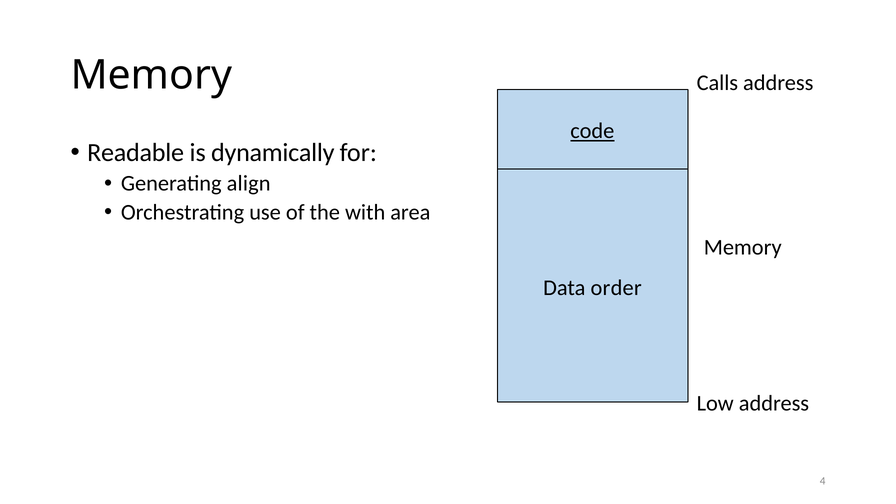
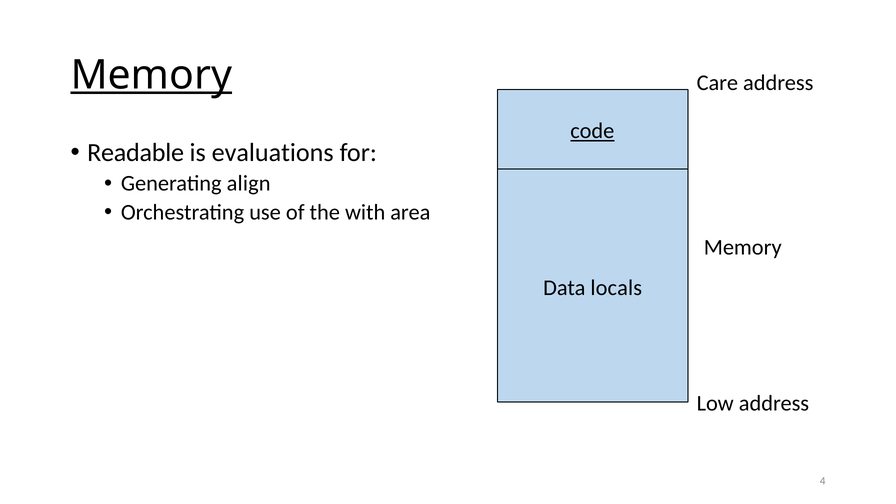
Memory at (151, 75) underline: none -> present
Calls: Calls -> Care
dynamically: dynamically -> evaluations
order: order -> locals
